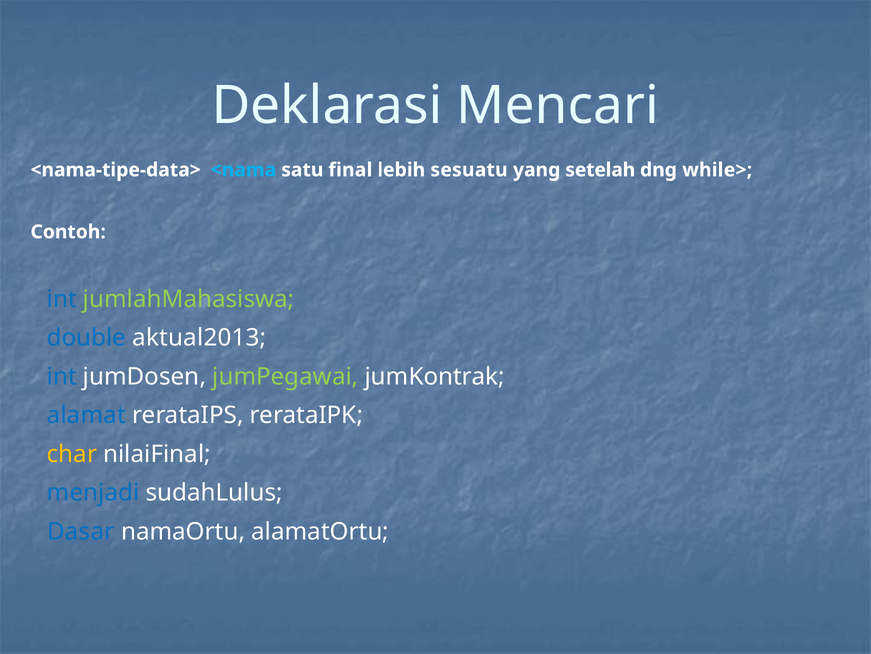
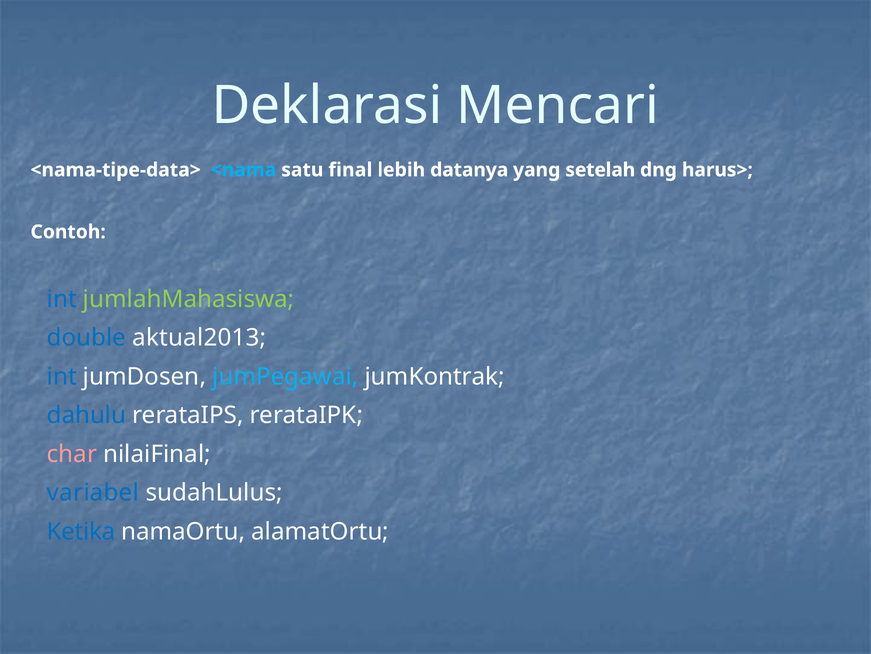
sesuatu: sesuatu -> datanya
while>: while> -> harus>
jumPegawai colour: light green -> light blue
alamat: alamat -> dahulu
char colour: yellow -> pink
menjadi: menjadi -> variabel
Dasar: Dasar -> Ketika
